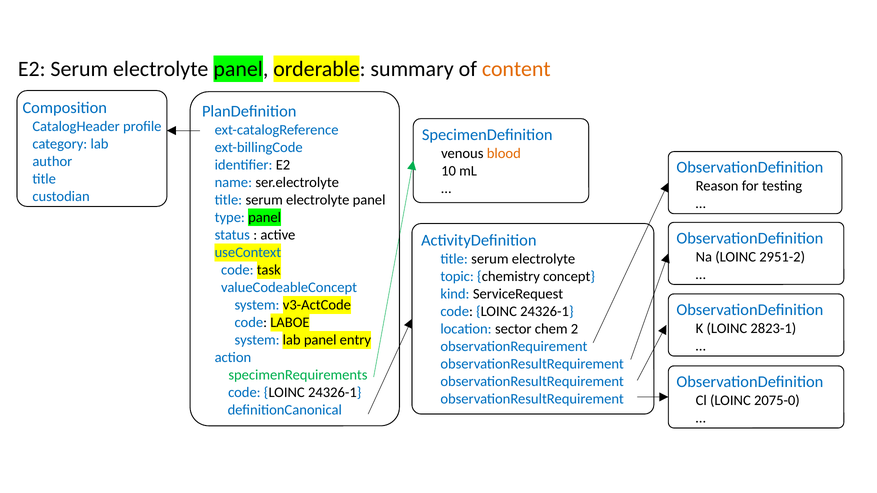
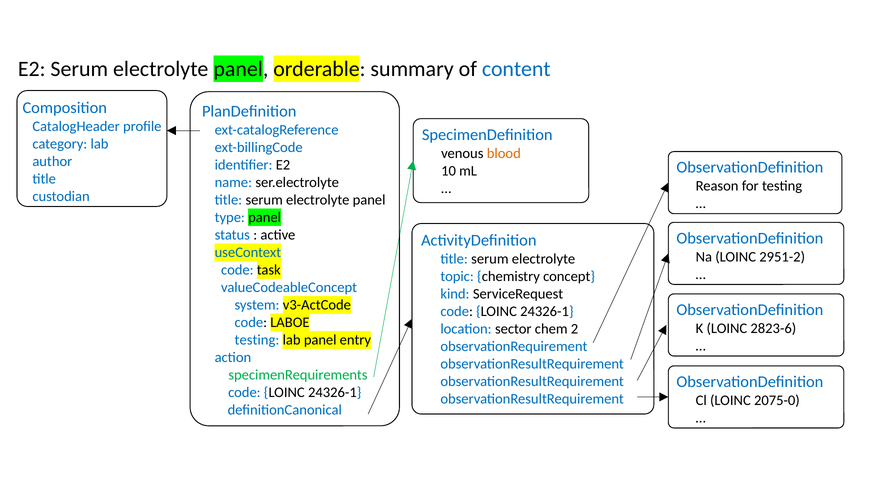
content colour: orange -> blue
2823-1: 2823-1 -> 2823-6
system at (257, 340): system -> testing
